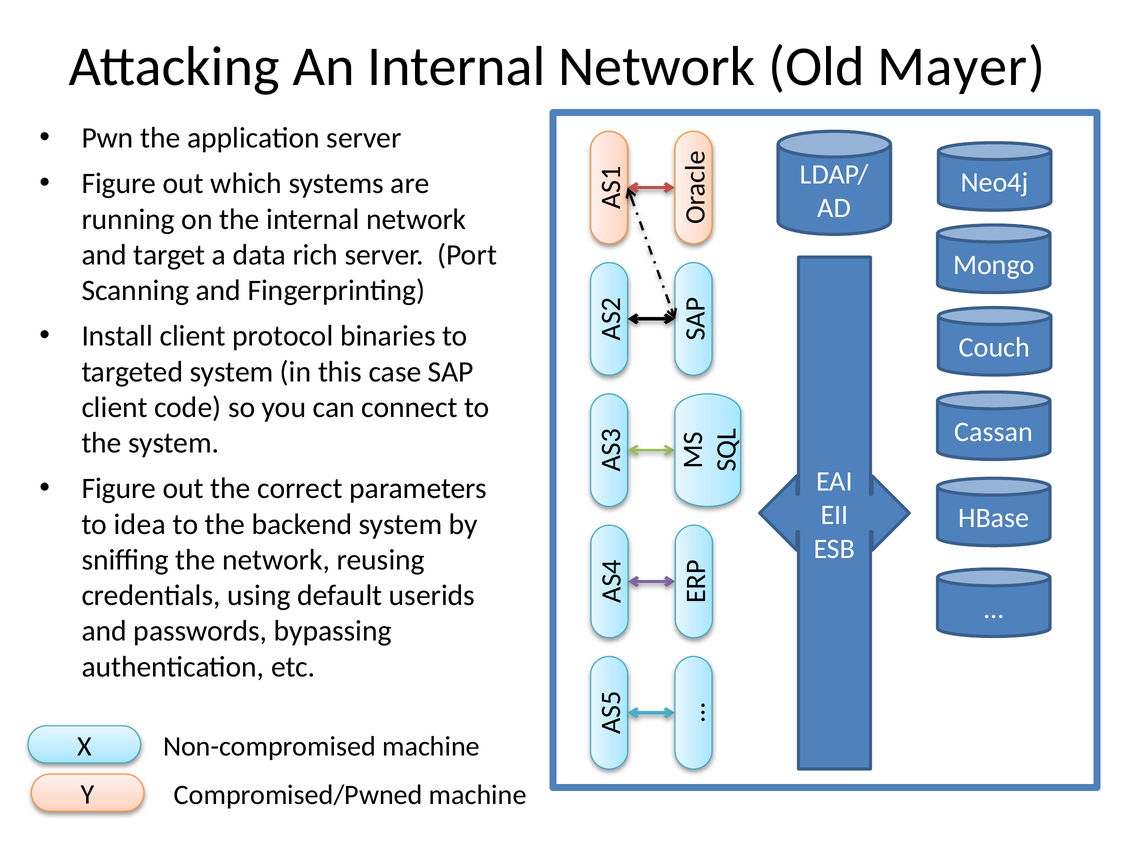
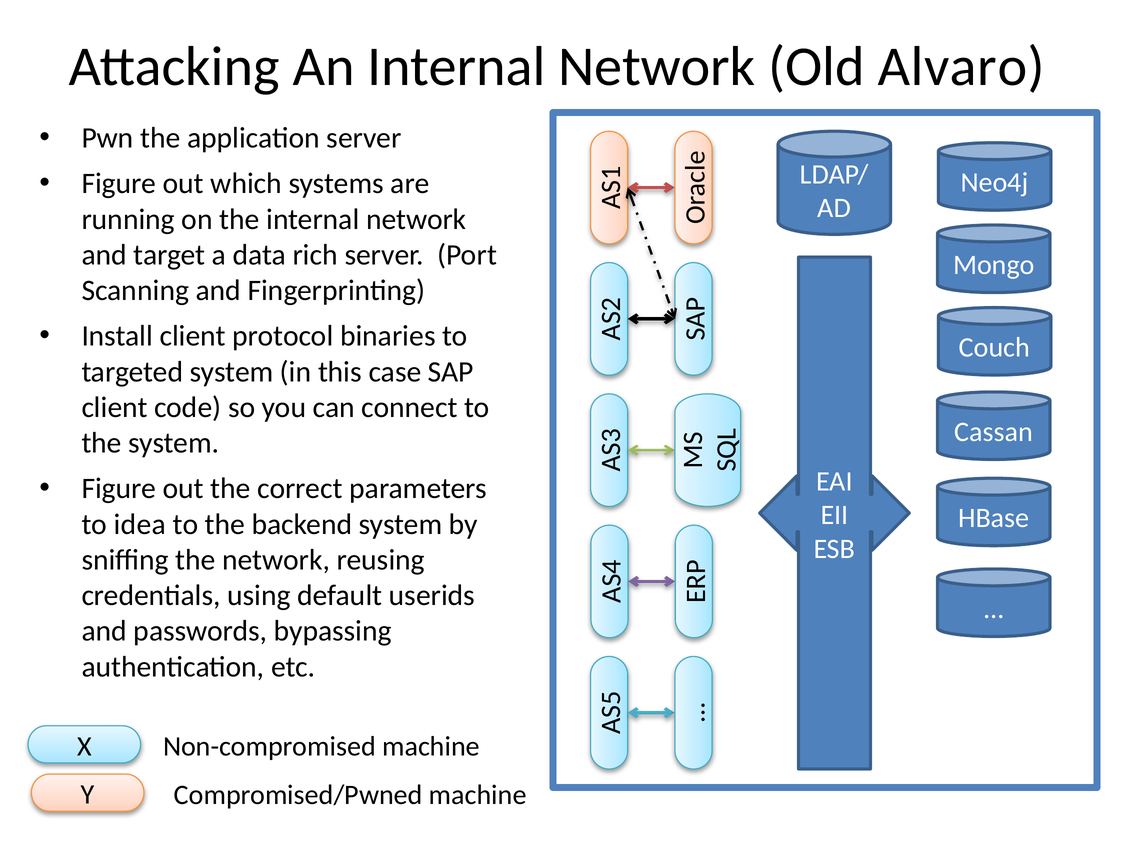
Mayer: Mayer -> Alvaro
